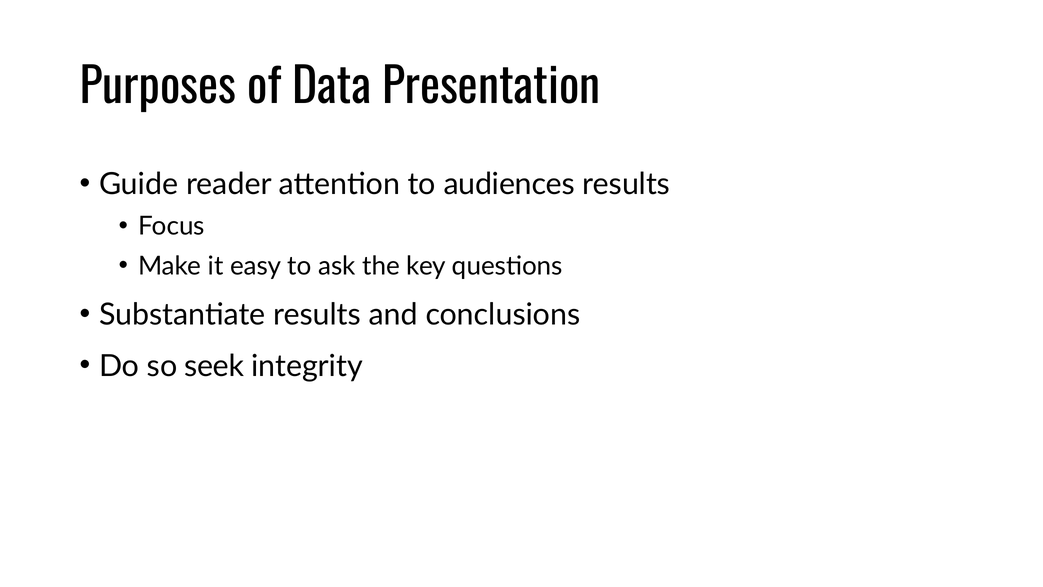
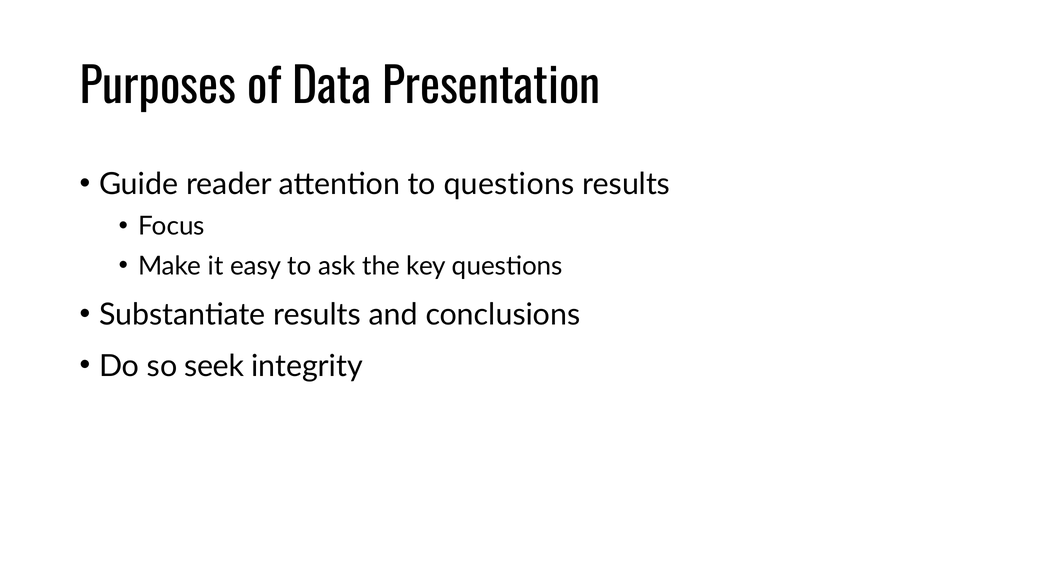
to audiences: audiences -> questions
